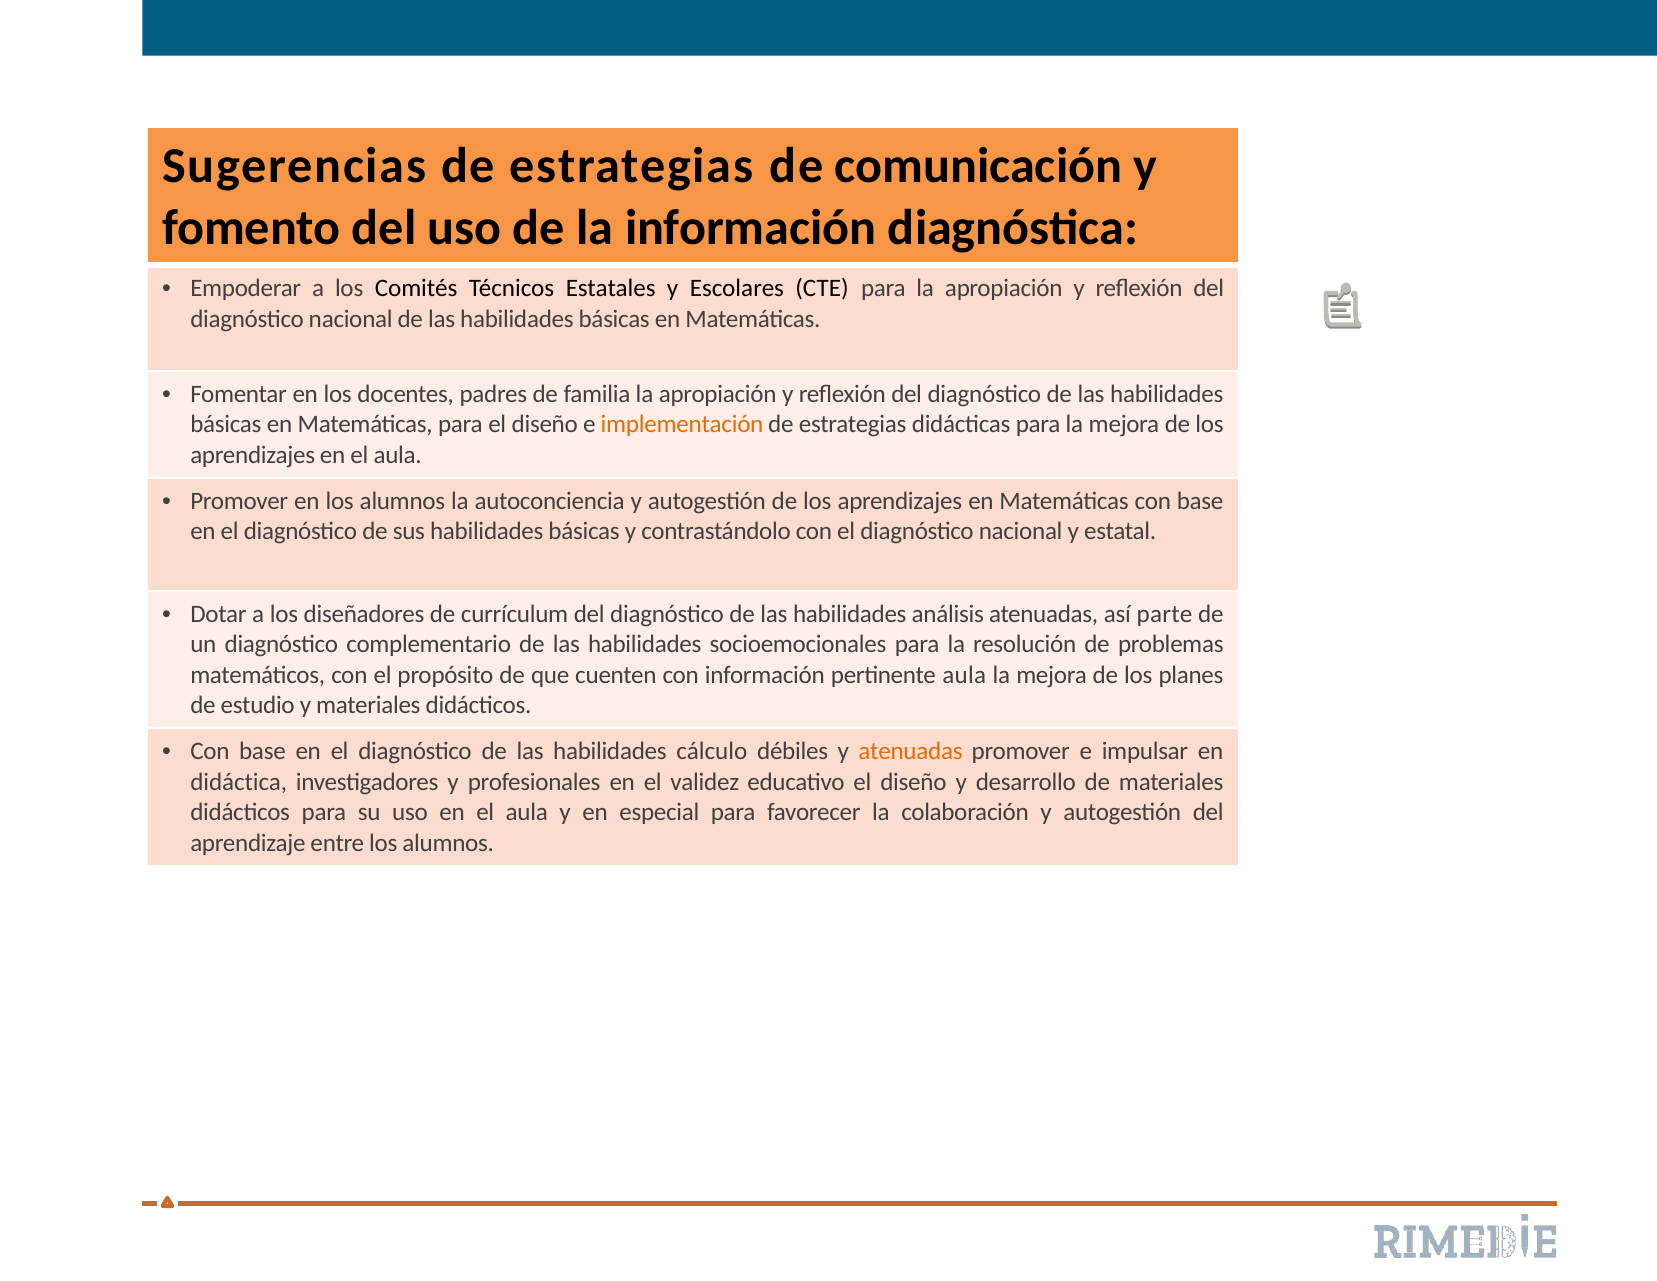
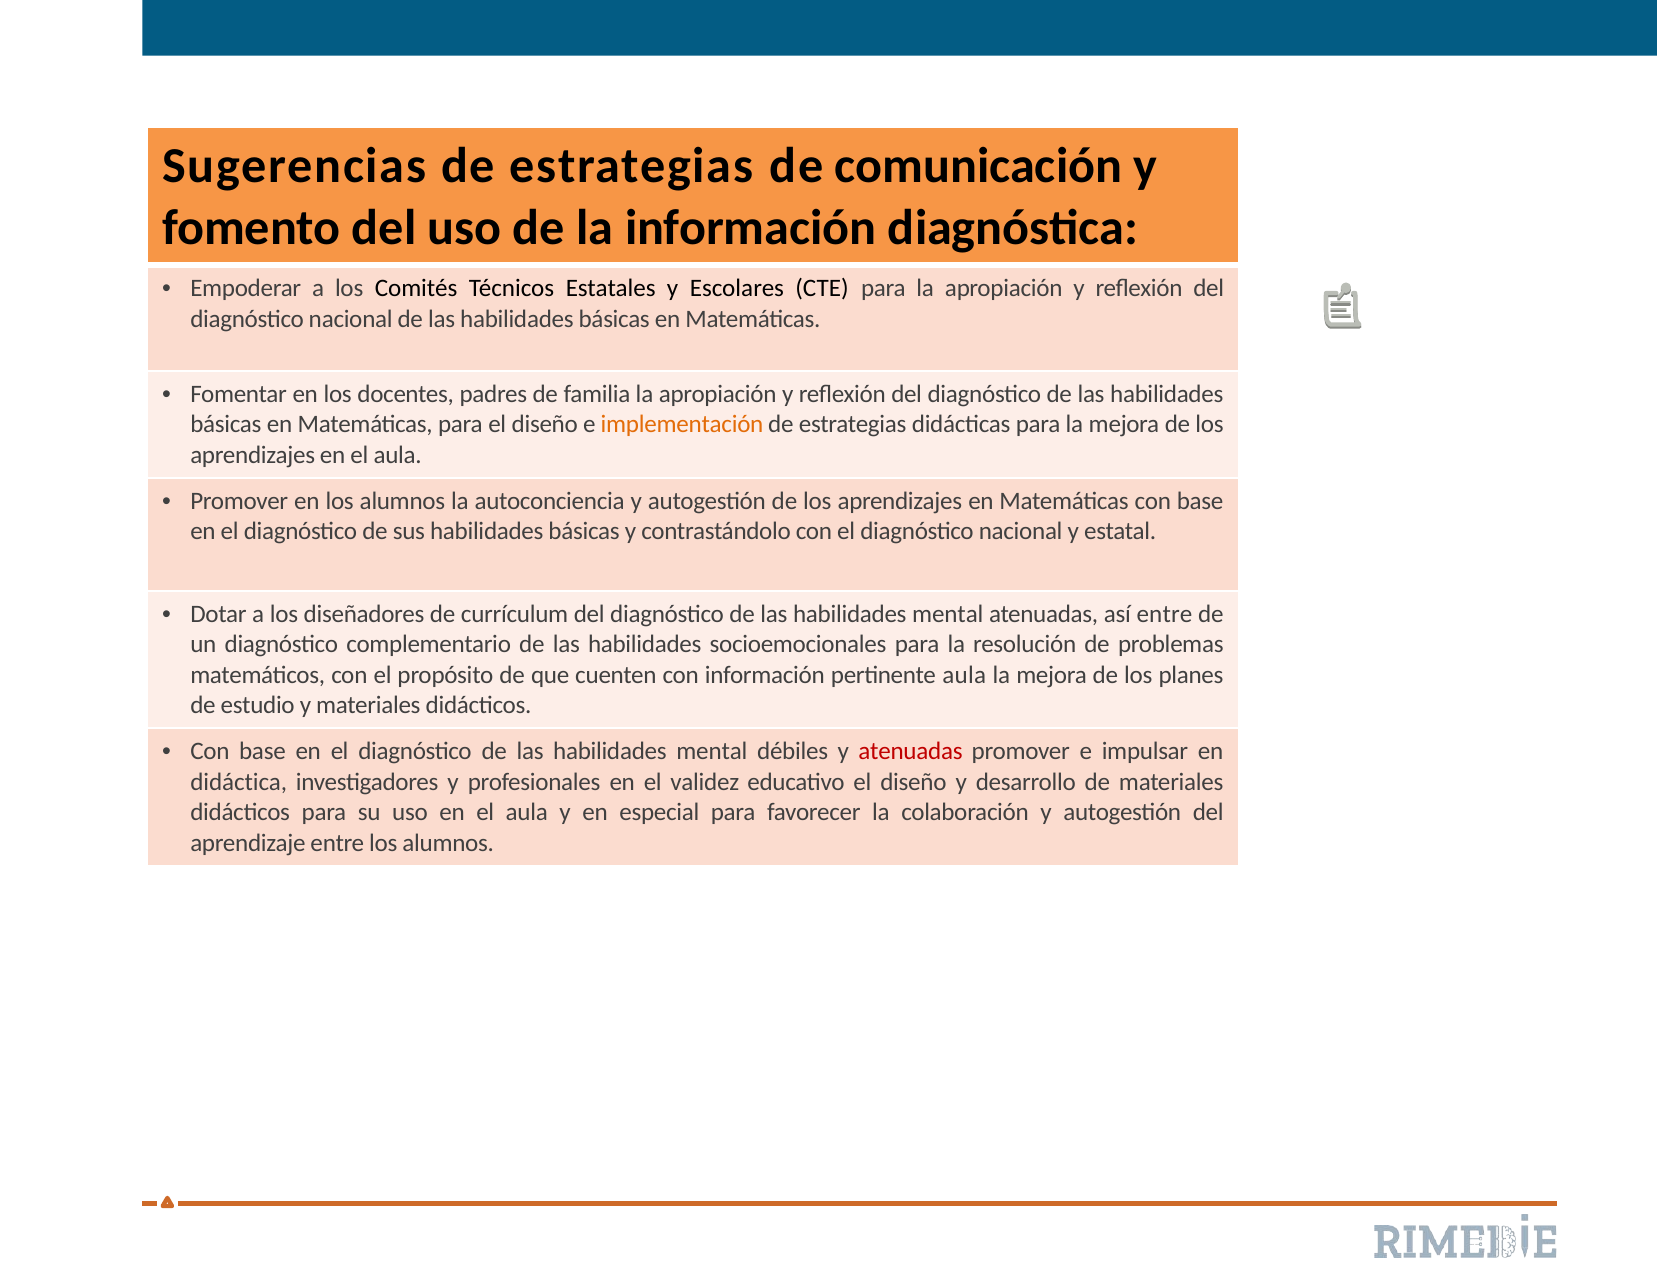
análisis at (948, 614): análisis -> mental
así parte: parte -> entre
cálculo at (712, 751): cálculo -> mental
atenuadas at (911, 751) colour: orange -> red
